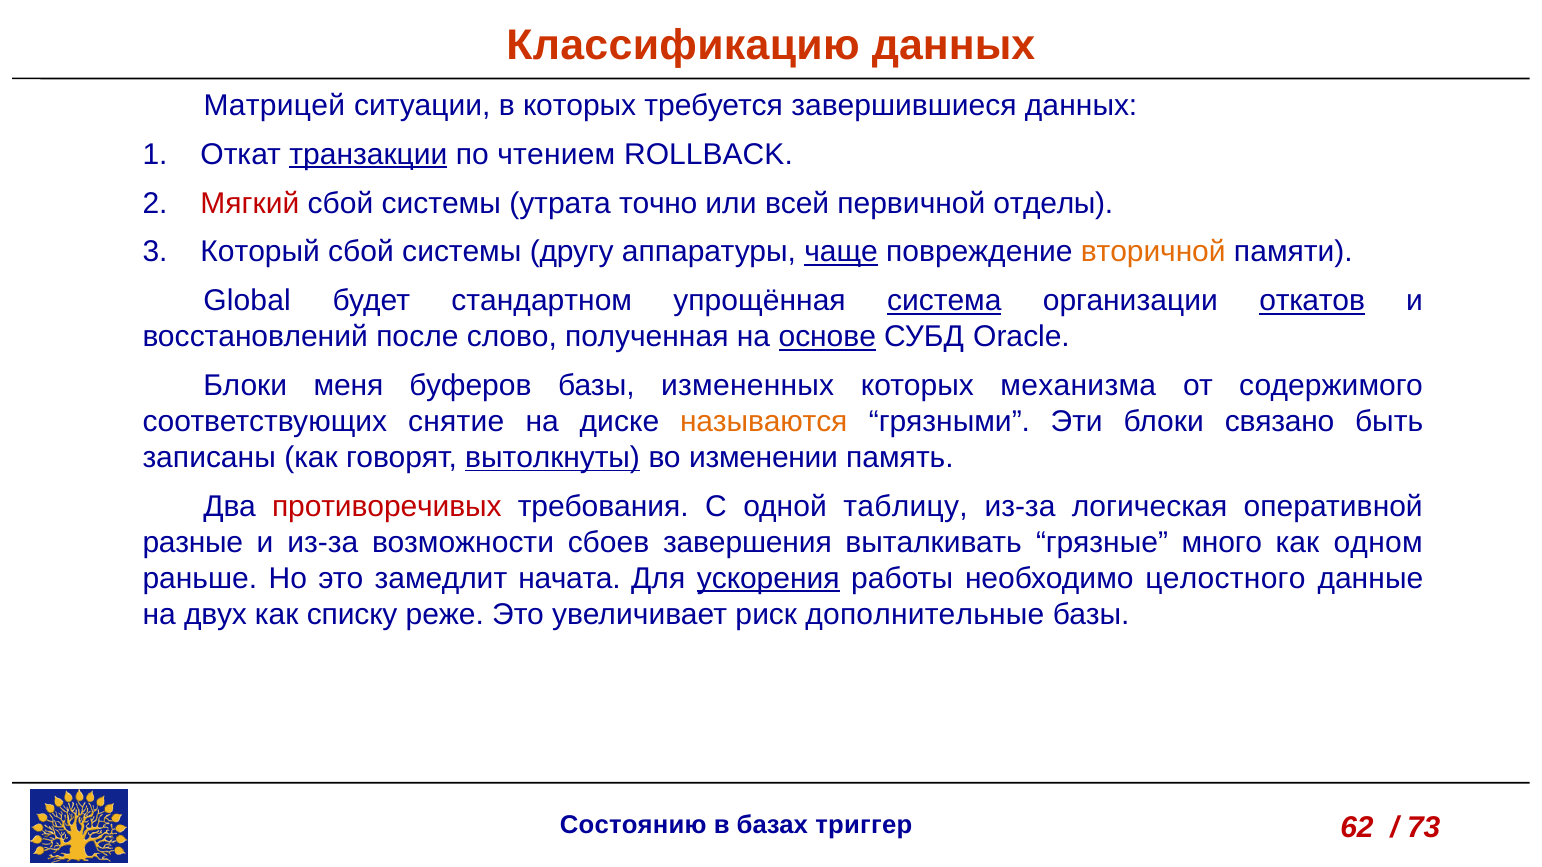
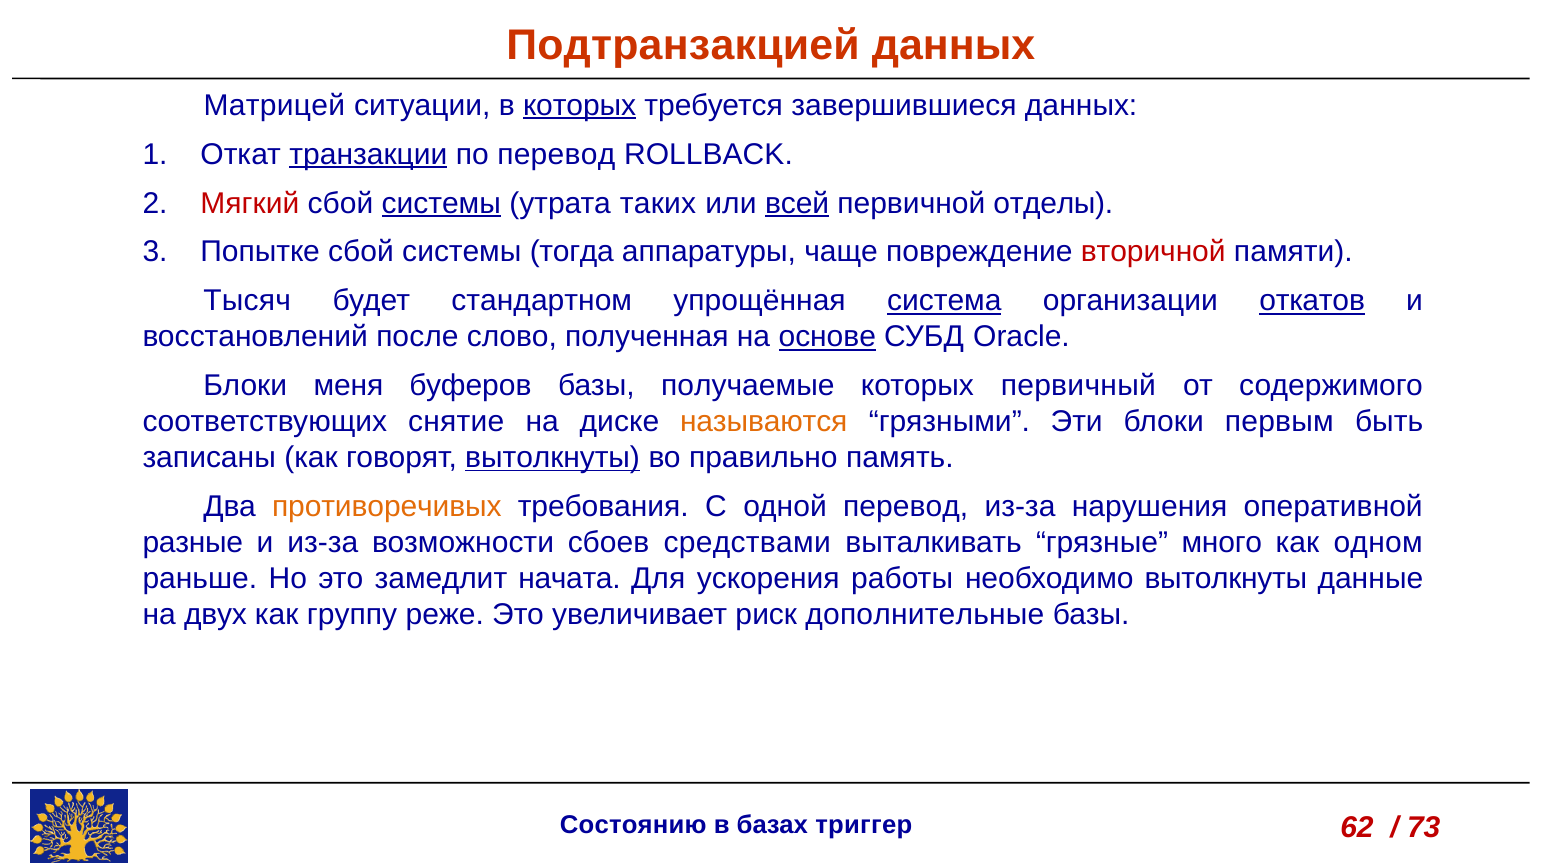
Классификацию: Классификацию -> Подтранзакцией
которых at (580, 106) underline: none -> present
по чтением: чтением -> перевод
системы at (441, 203) underline: none -> present
точно: точно -> таких
всей underline: none -> present
Который: Который -> Попытке
другу: другу -> тогда
чаще underline: present -> none
вторичной colour: orange -> red
Global: Global -> Тысяч
измененных: измененных -> получаемые
механизма: механизма -> первичный
связано: связано -> первым
изменении: изменении -> правильно
противоречивых colour: red -> orange
одной таблицу: таблицу -> перевод
логическая: логическая -> нарушения
завершения: завершения -> средствами
ускорения underline: present -> none
необходимо целостного: целостного -> вытолкнуты
списку: списку -> группу
